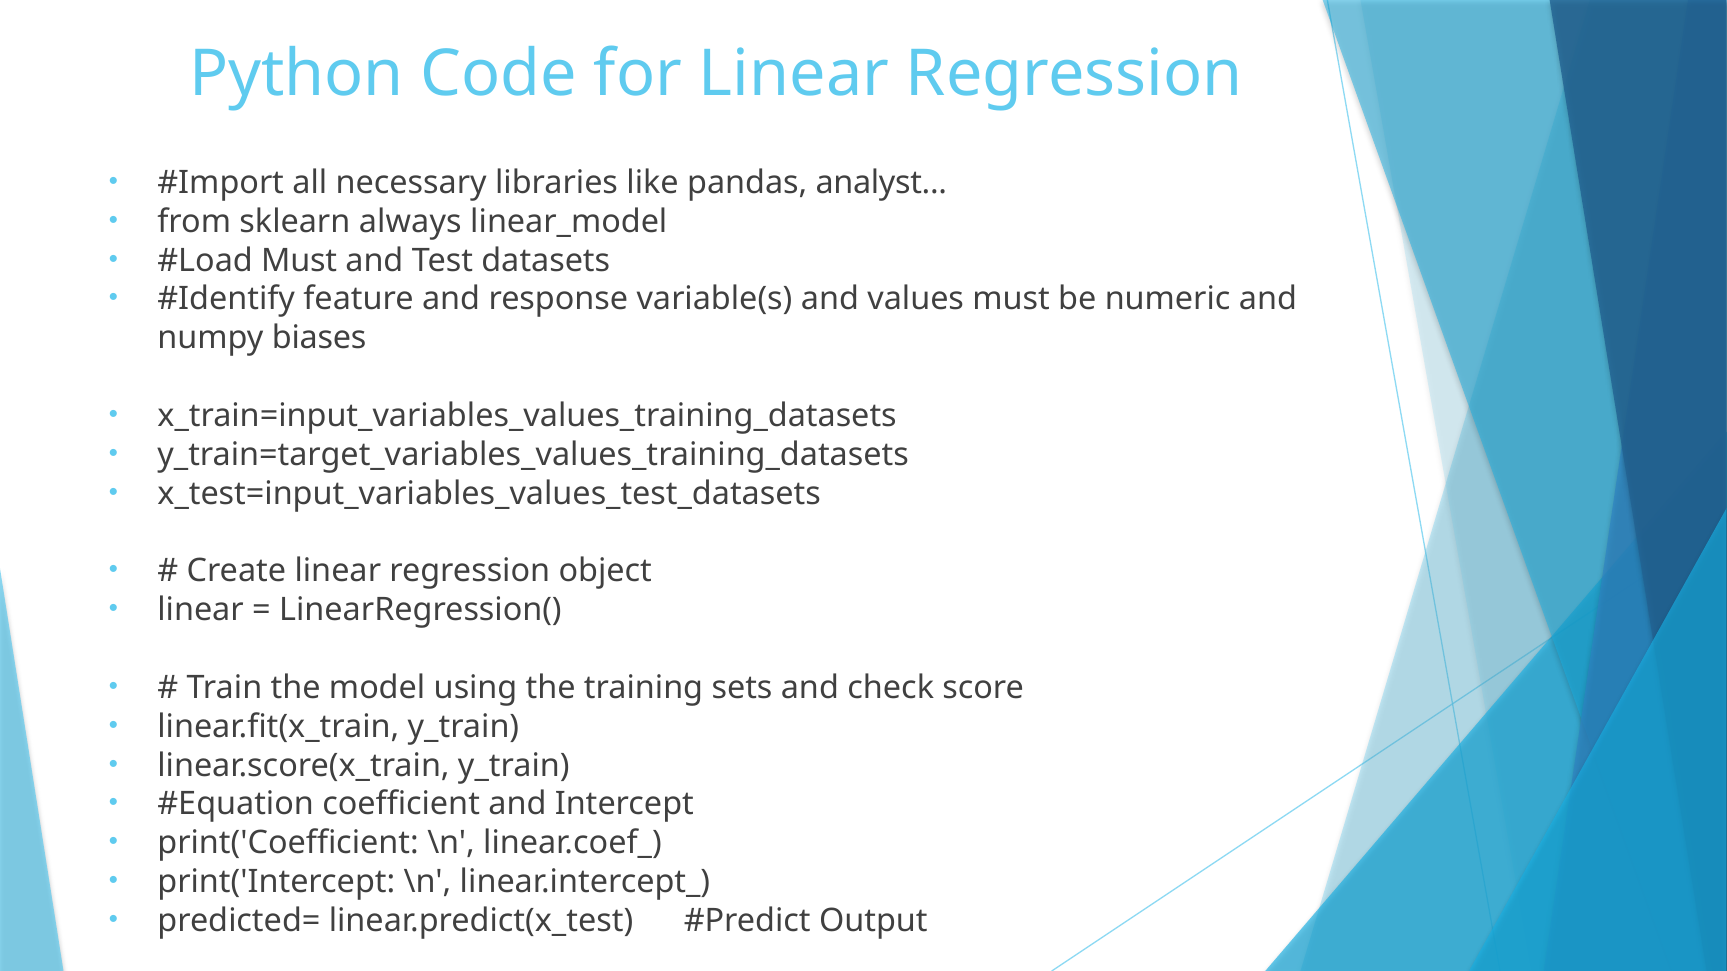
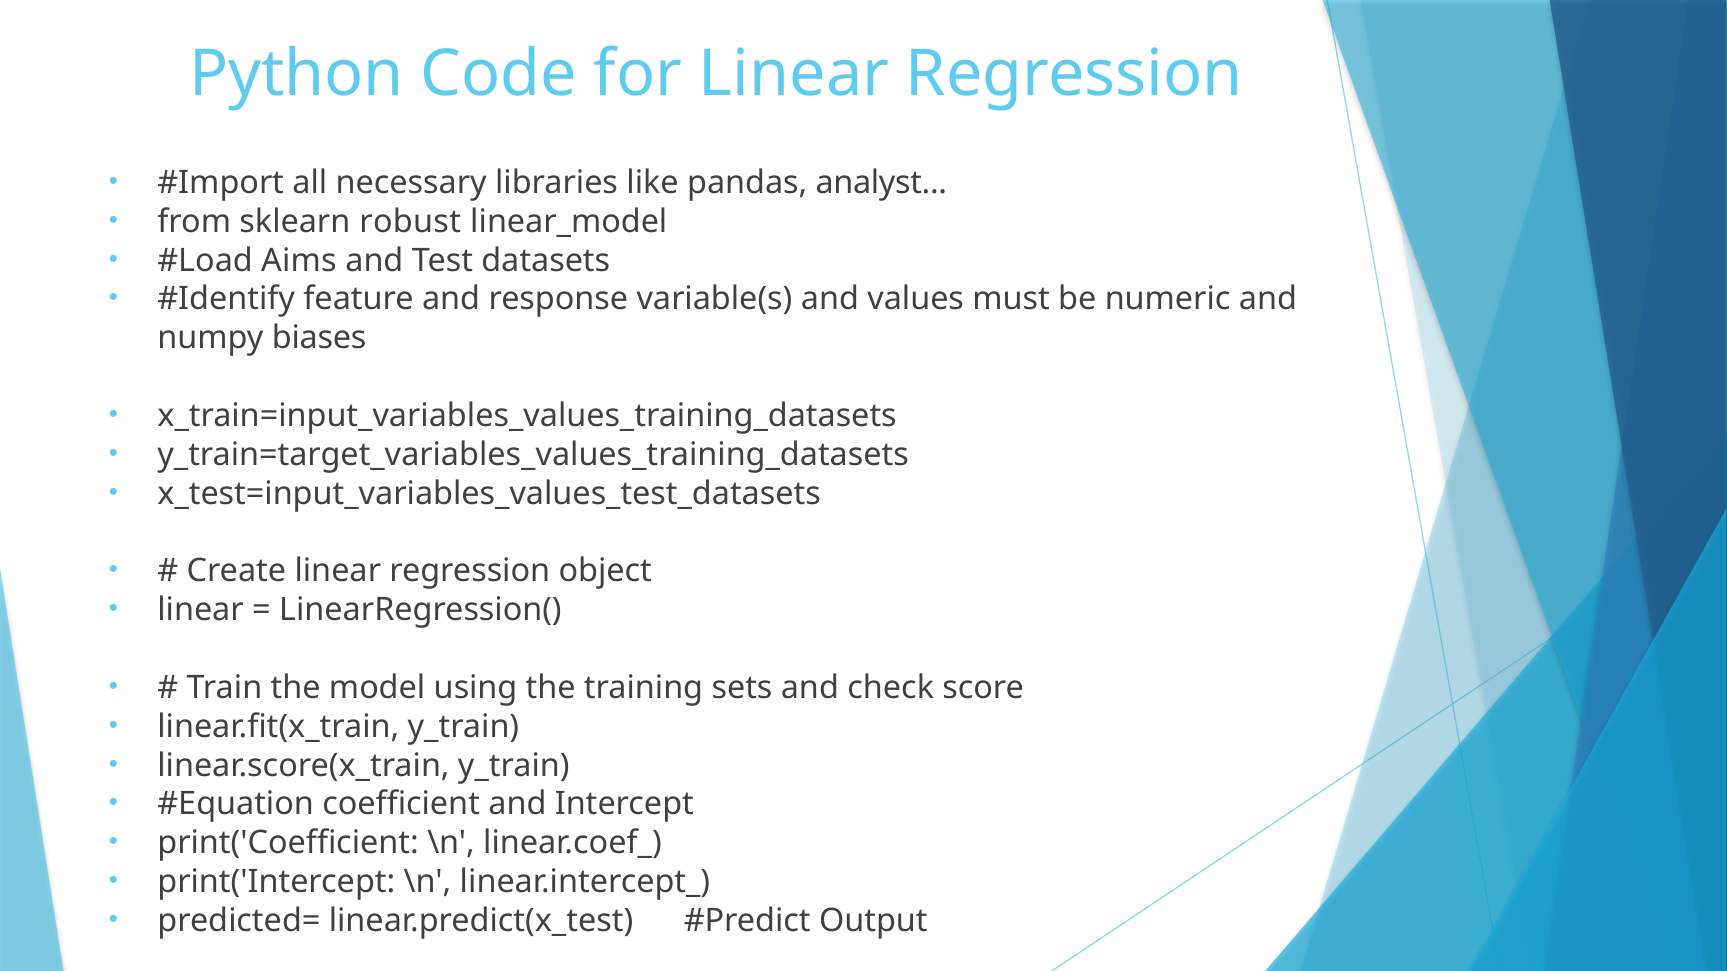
always: always -> robust
Must at (299, 261): Must -> Aims
